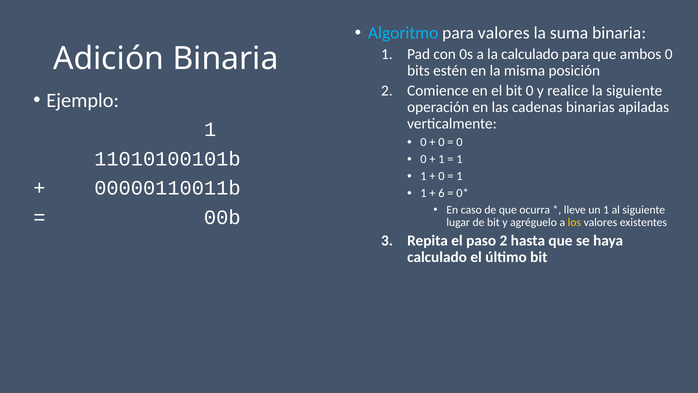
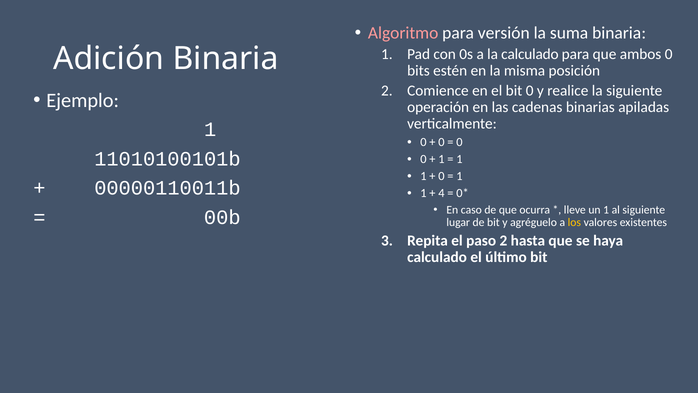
Algoritmo colour: light blue -> pink
para valores: valores -> versión
6: 6 -> 4
